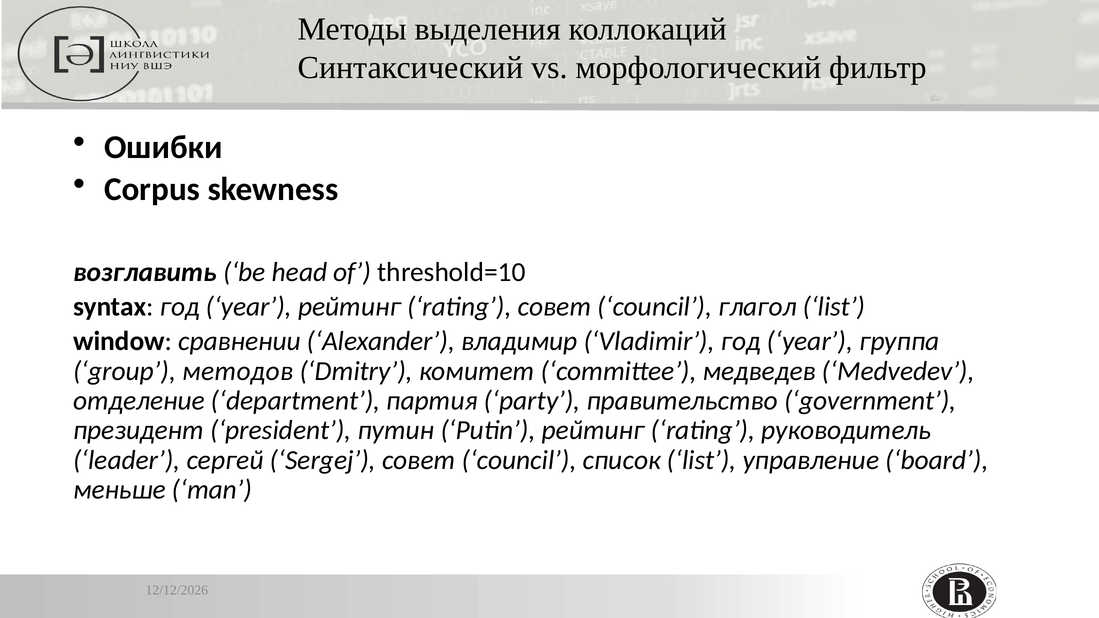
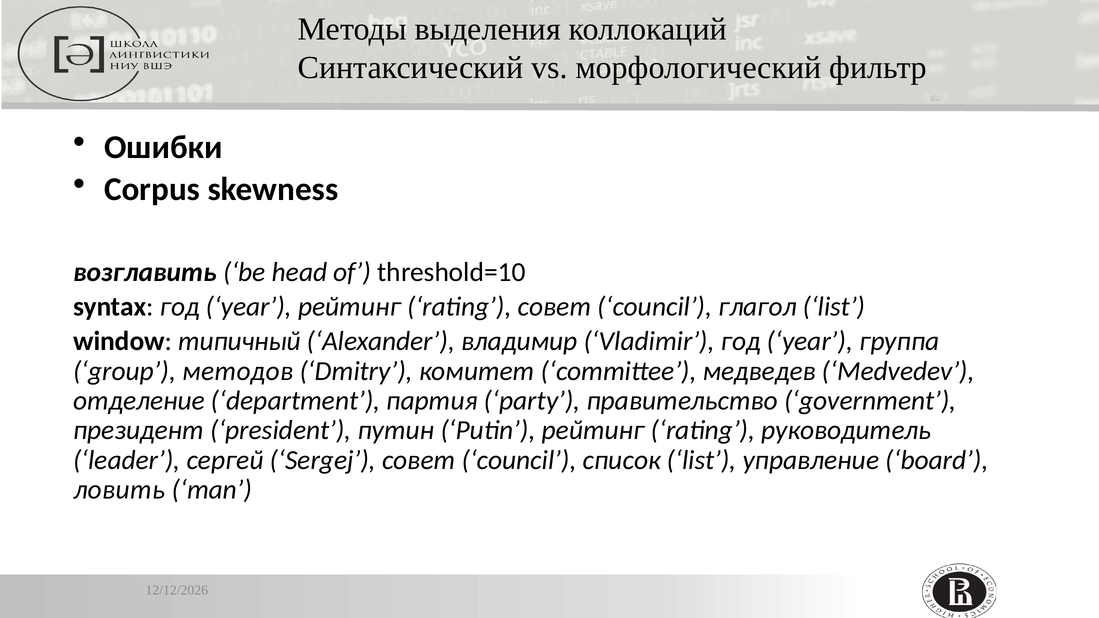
сравнении: сравнении -> типичный
меньше: меньше -> ловить
